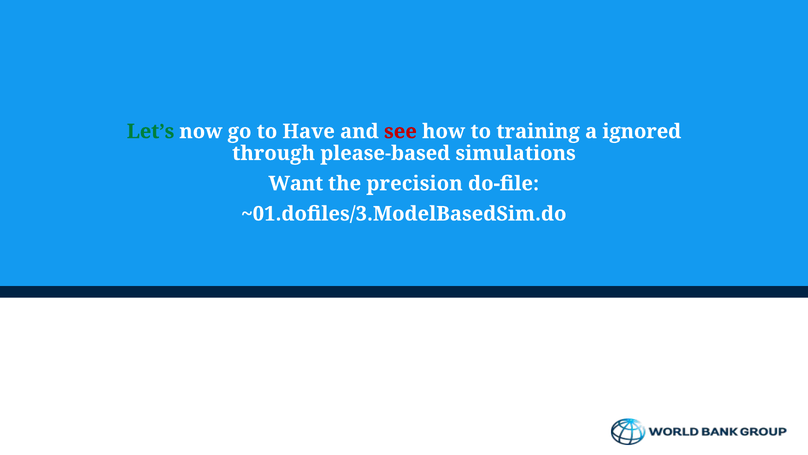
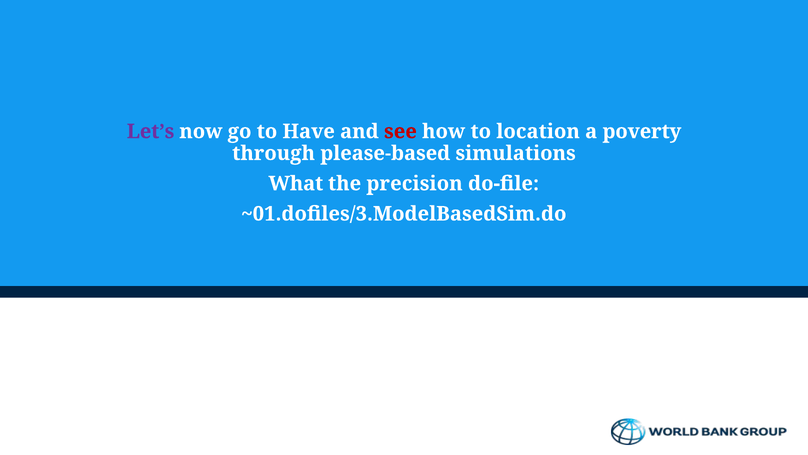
Let’s colour: green -> purple
training: training -> location
ignored: ignored -> poverty
Want: Want -> What
